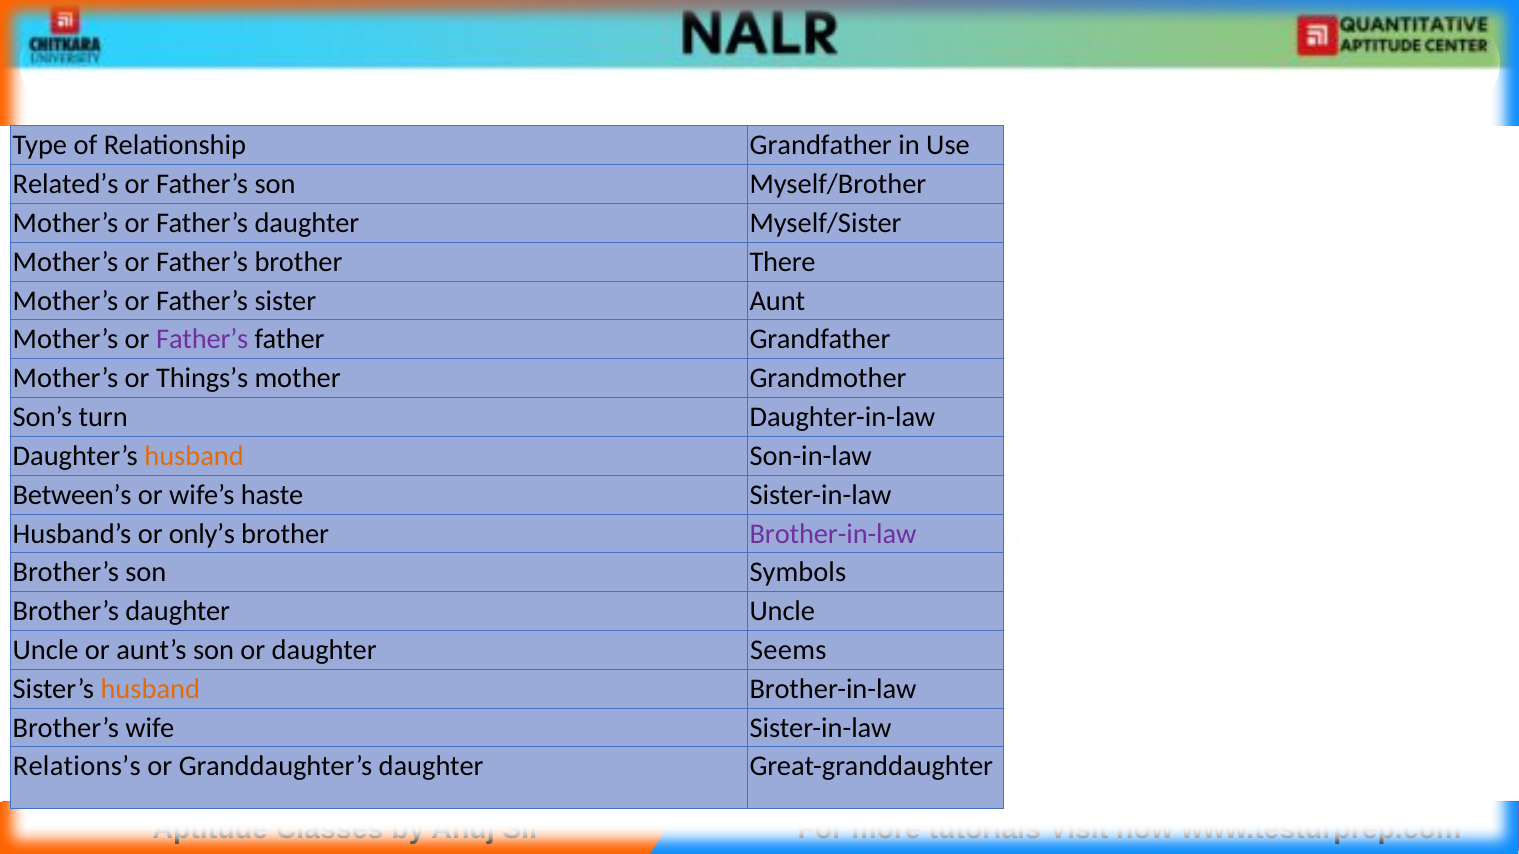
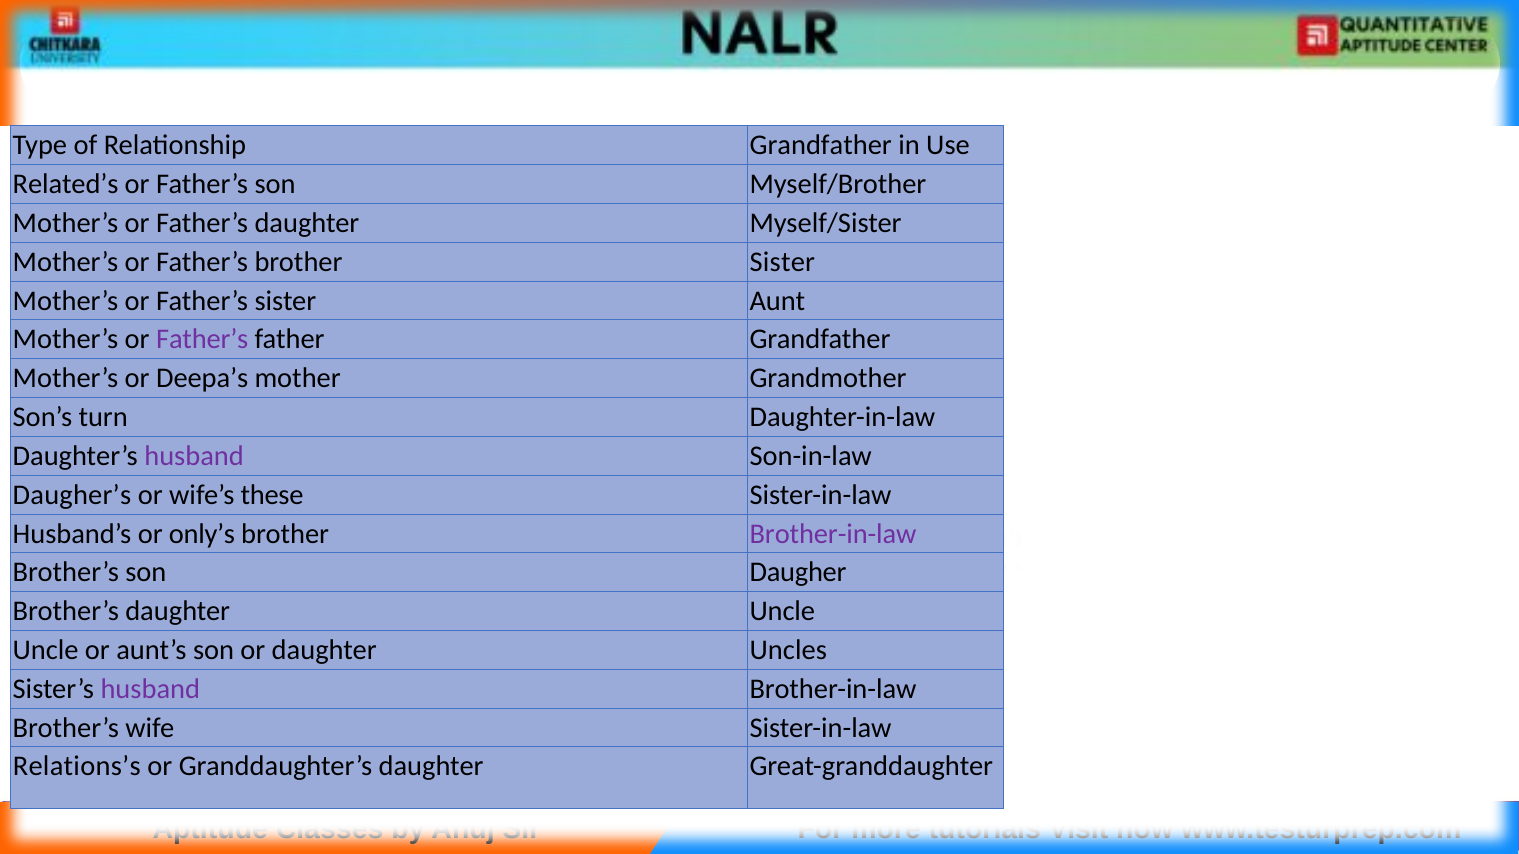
brother There: There -> Sister
Things’s: Things’s -> Deepa’s
husband at (194, 456) colour: orange -> purple
Between’s: Between’s -> Daugher’s
haste: haste -> these
Symbols: Symbols -> Daugher
Seems: Seems -> Uncles
husband at (150, 689) colour: orange -> purple
